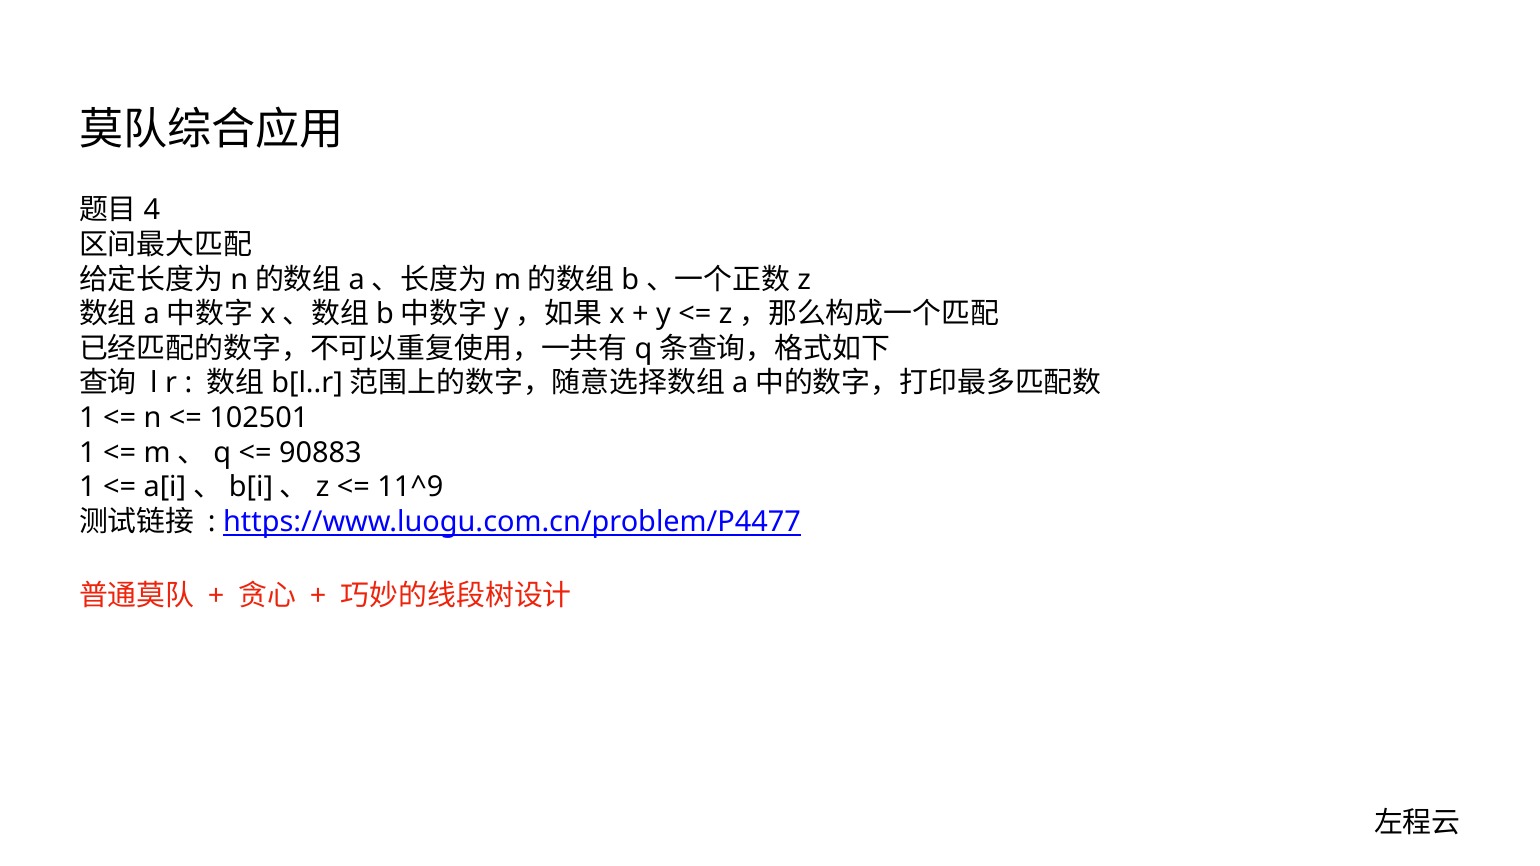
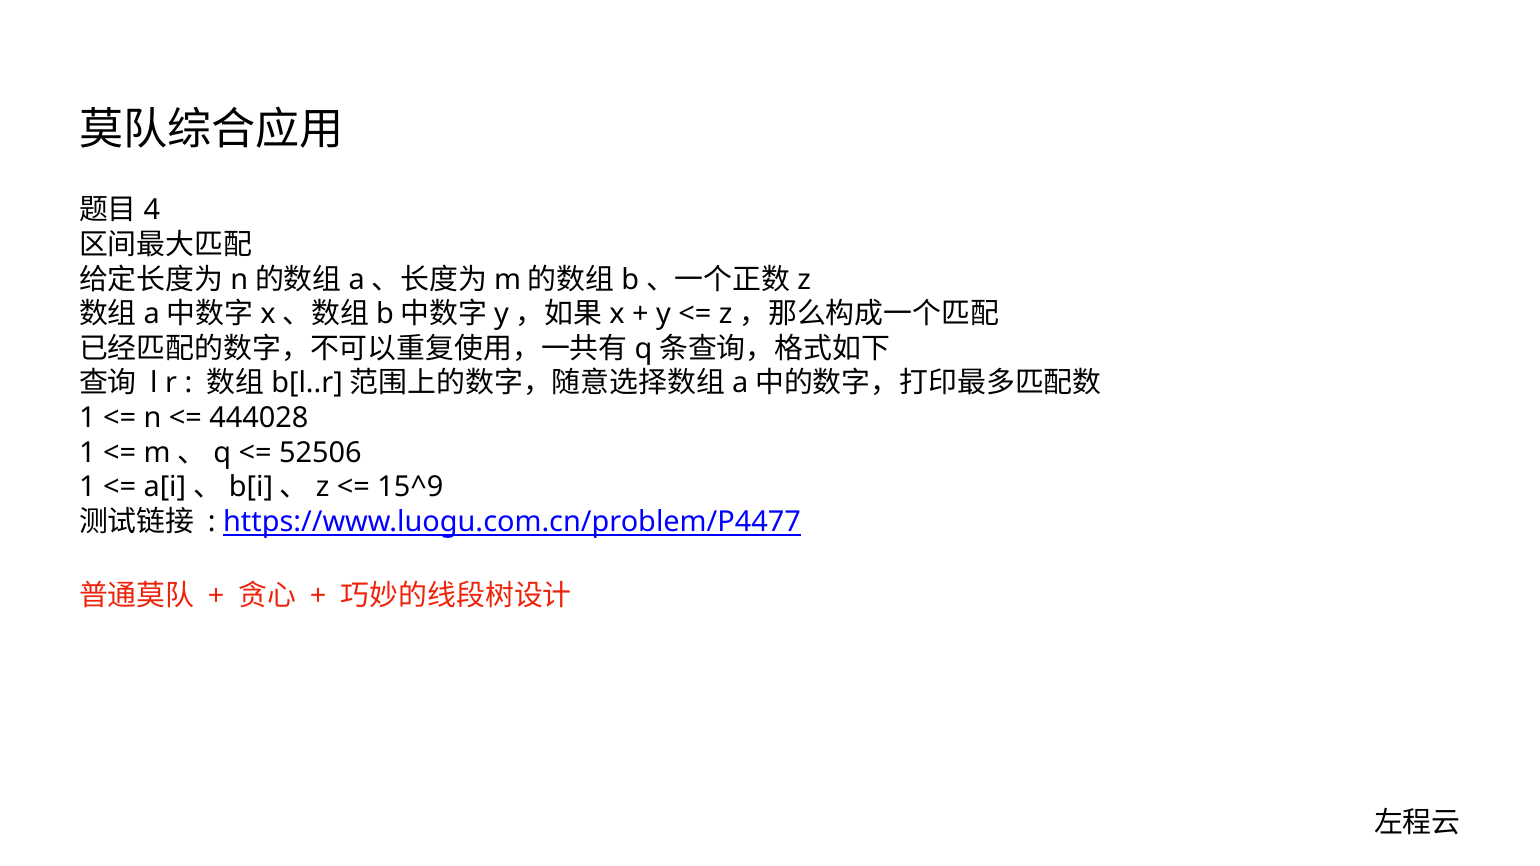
102501: 102501 -> 444028
90883: 90883 -> 52506
11^9: 11^9 -> 15^9
